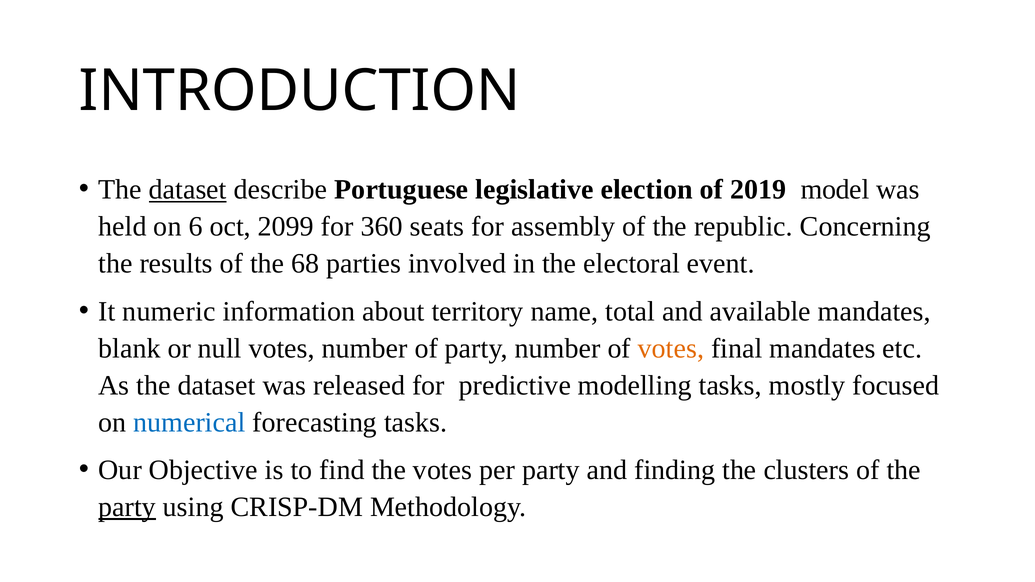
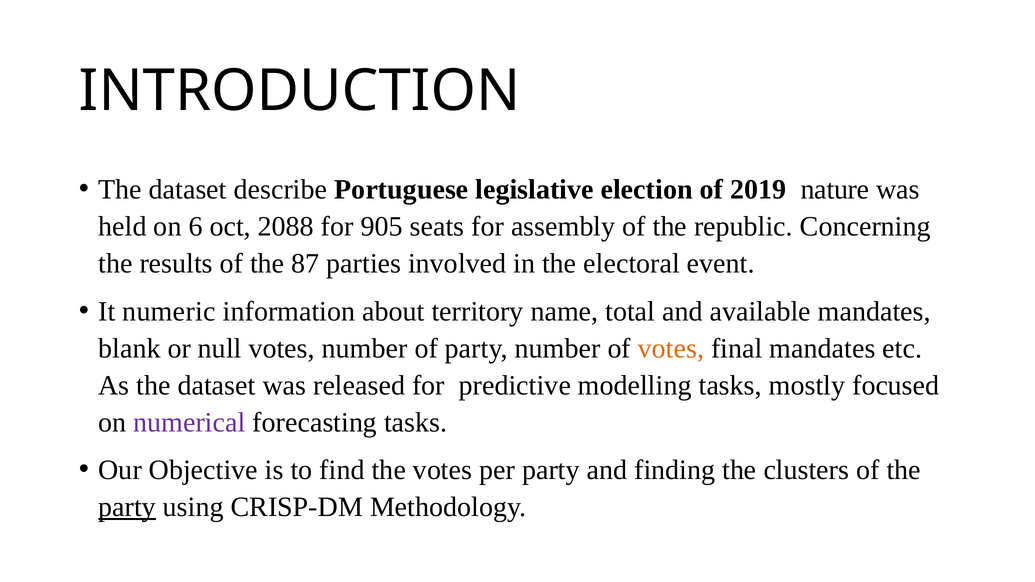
dataset at (188, 190) underline: present -> none
model: model -> nature
2099: 2099 -> 2088
360: 360 -> 905
68: 68 -> 87
numerical colour: blue -> purple
